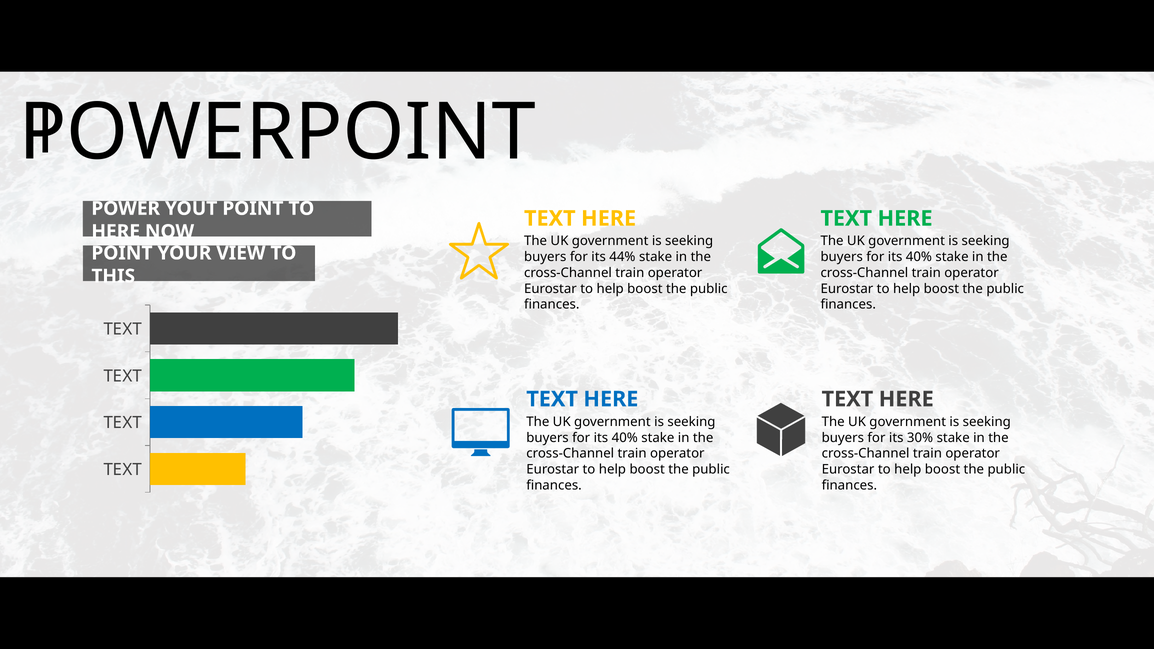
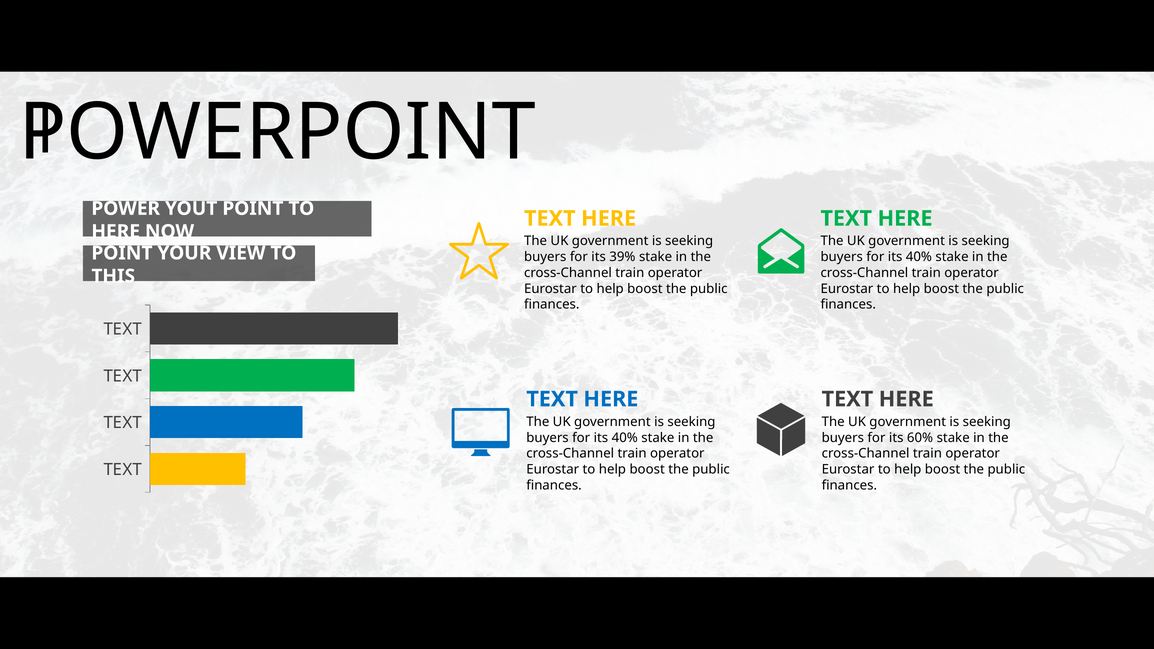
44%: 44% -> 39%
30%: 30% -> 60%
